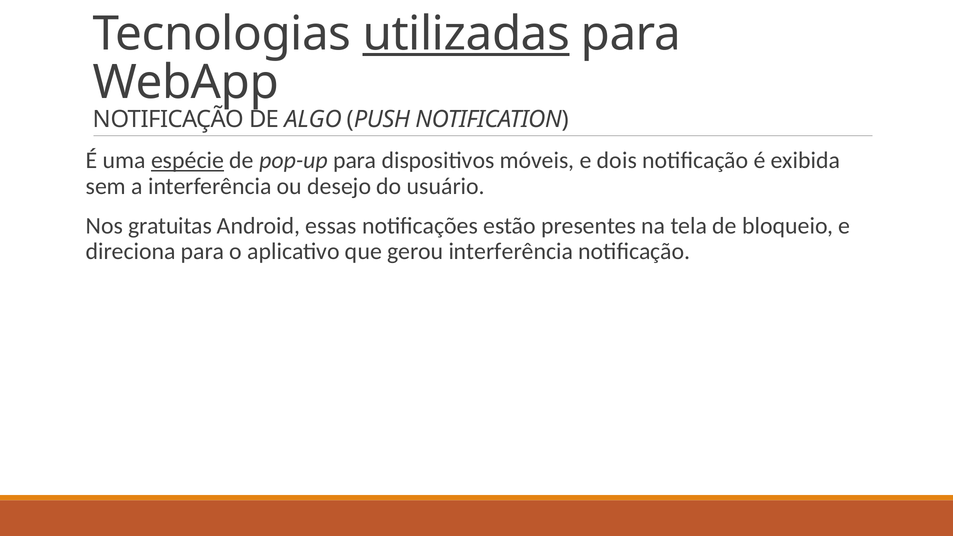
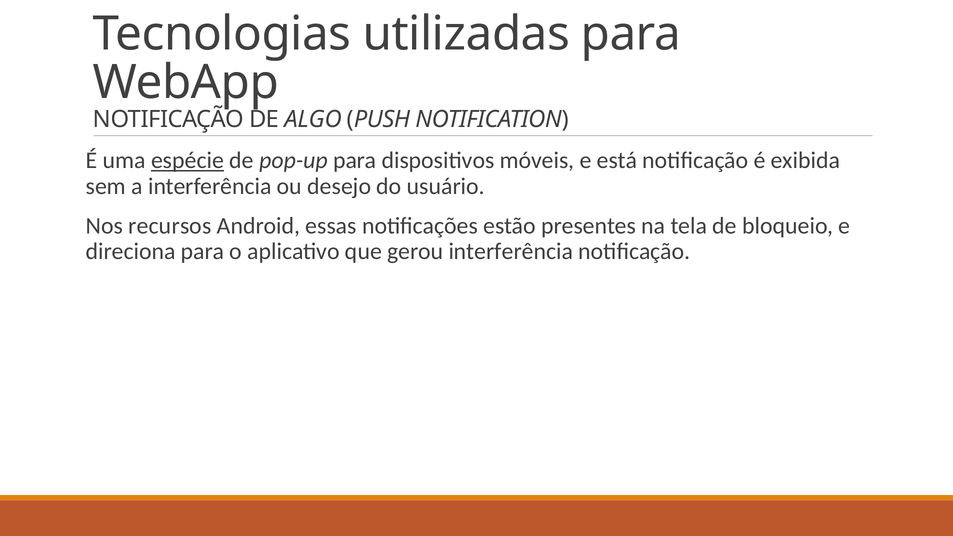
utilizadas underline: present -> none
dois: dois -> está
gratuitas: gratuitas -> recursos
